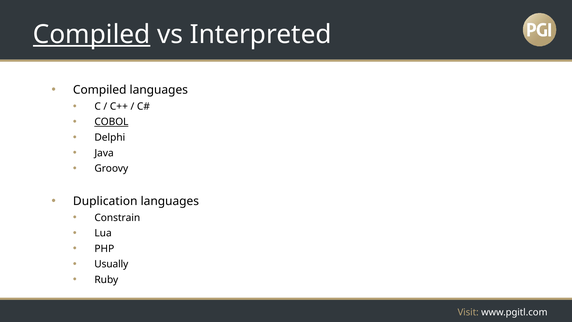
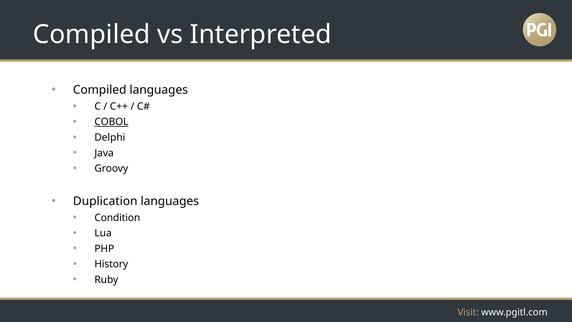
Compiled at (92, 35) underline: present -> none
Constrain: Constrain -> Condition
Usually: Usually -> History
